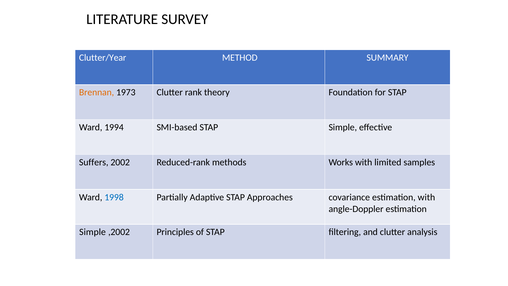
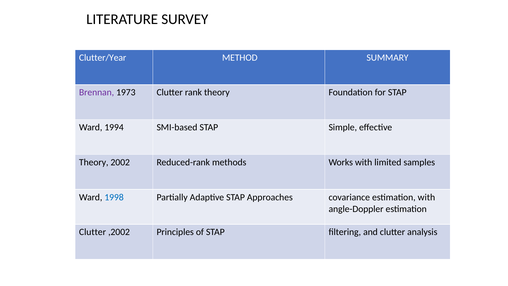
Brennan colour: orange -> purple
Suffers at (94, 162): Suffers -> Theory
Simple at (93, 232): Simple -> Clutter
